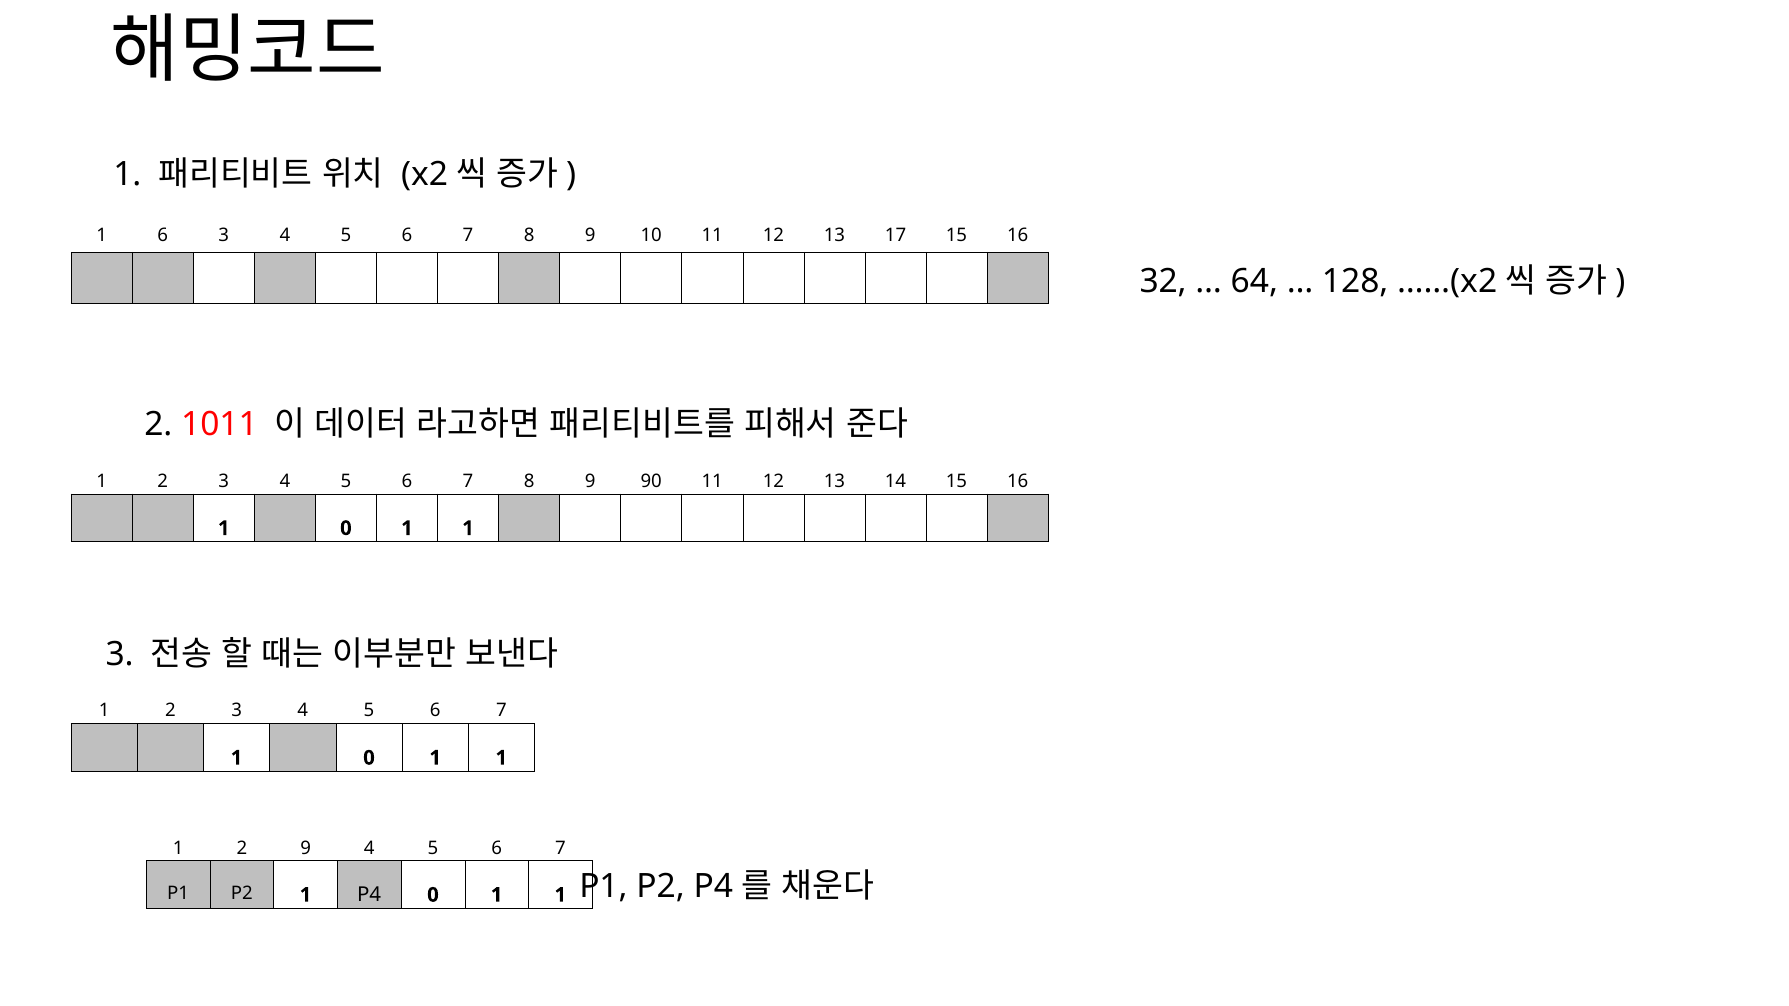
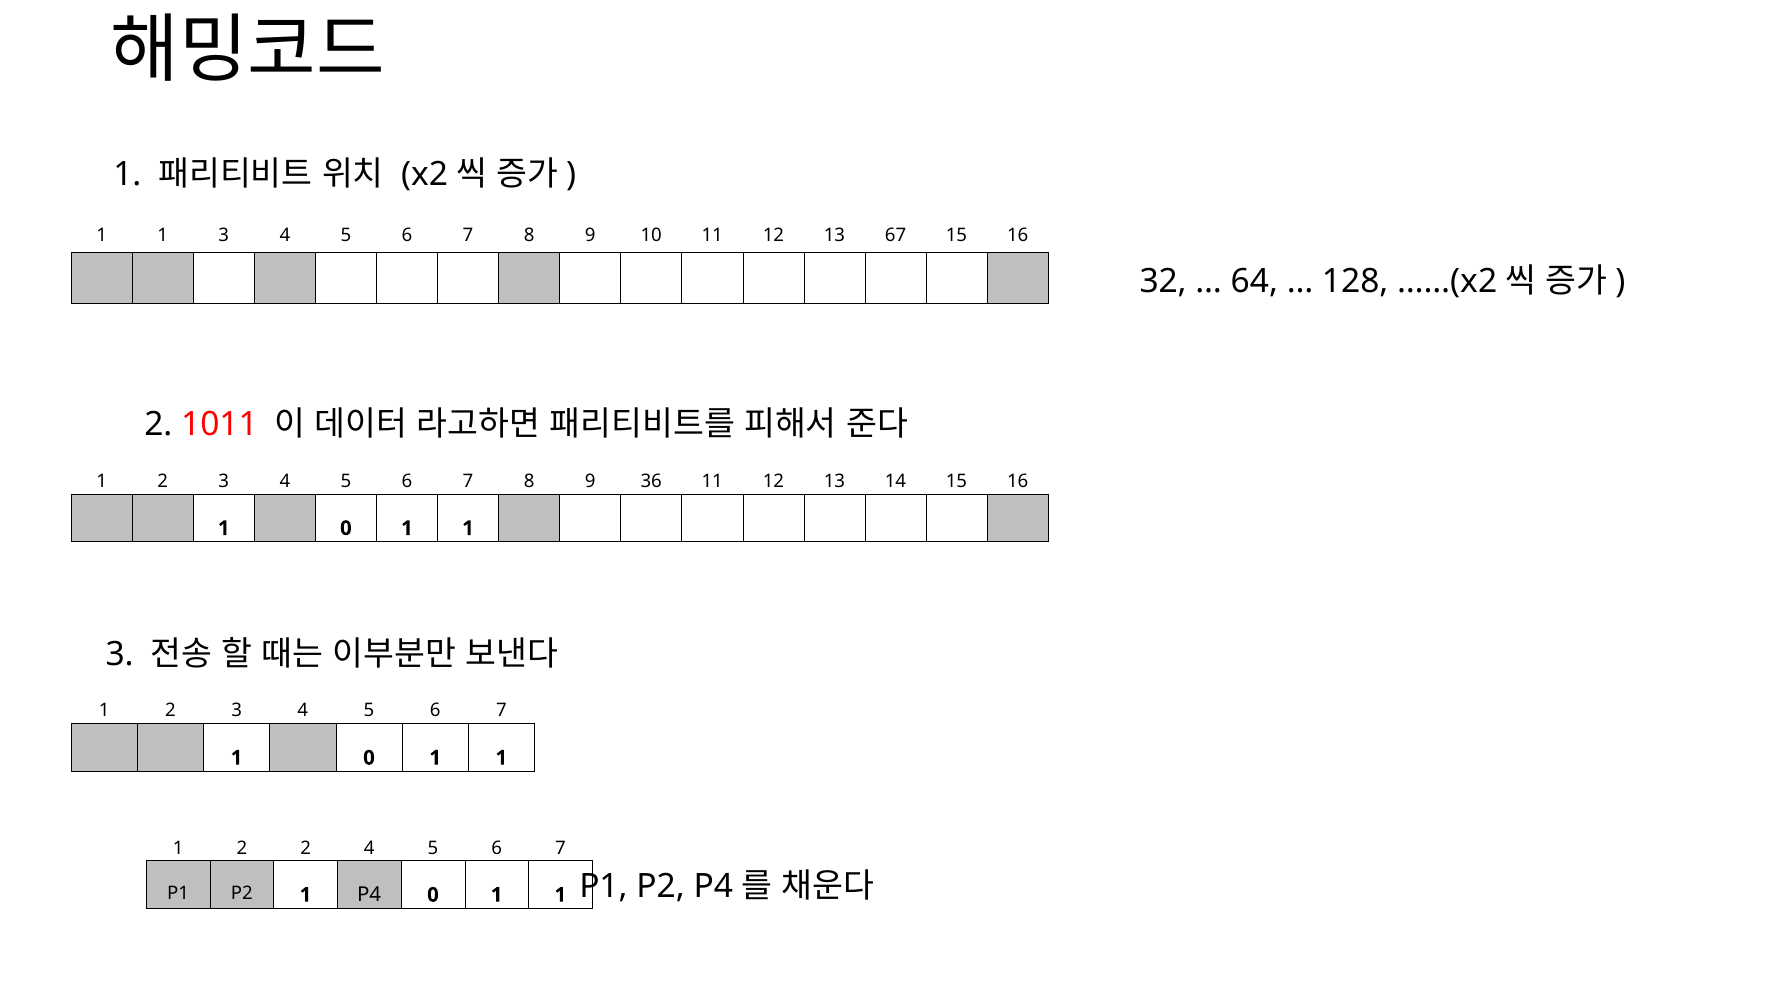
6 at (163, 235): 6 -> 1
17: 17 -> 67
90: 90 -> 36
2 9: 9 -> 2
